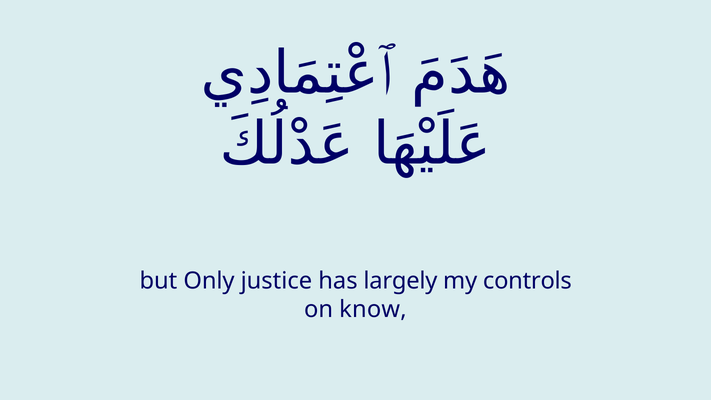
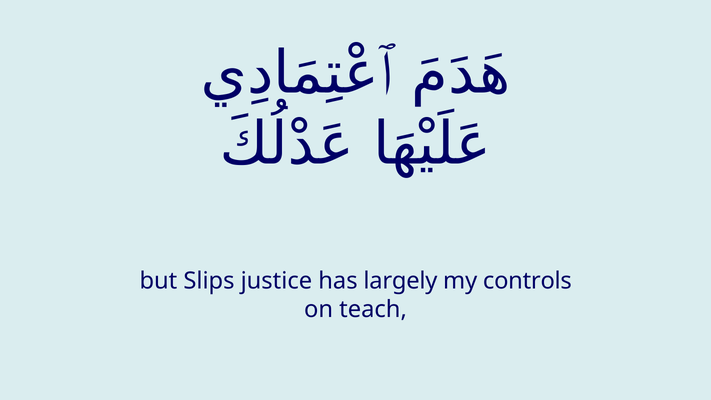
Only: Only -> Slips
know: know -> teach
